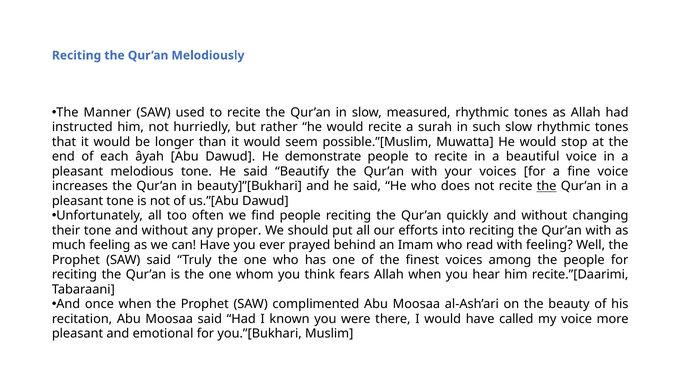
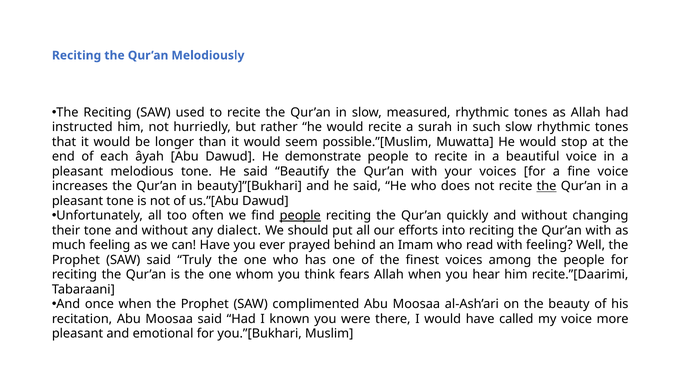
The Manner: Manner -> Reciting
people at (300, 216) underline: none -> present
proper: proper -> dialect
